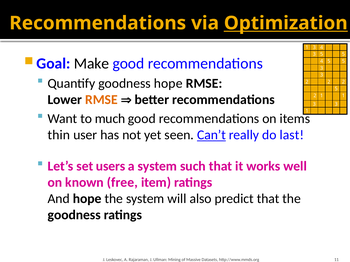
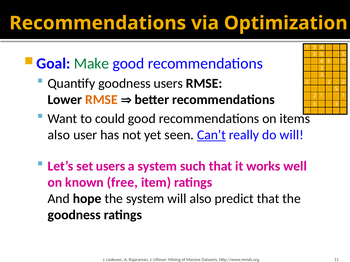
Optimization underline: present -> none
Make colour: black -> green
goodness hope: hope -> users
much: much -> could
thin at (59, 135): thin -> also
do last: last -> will
